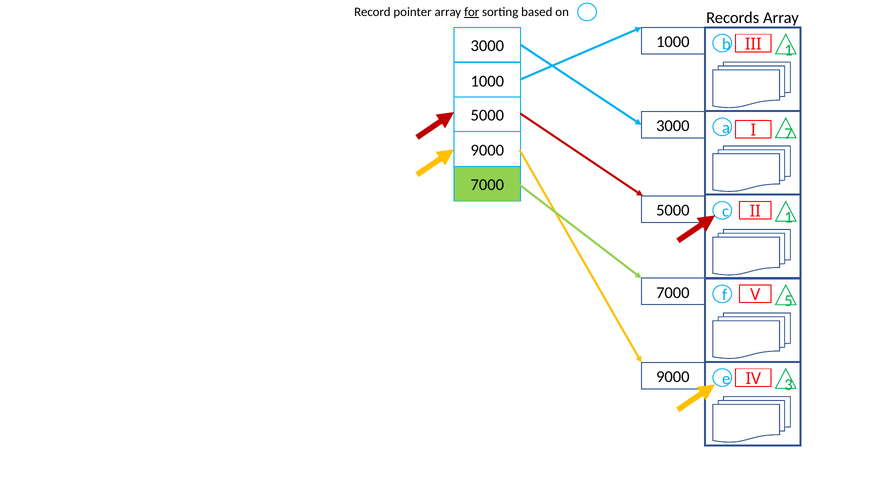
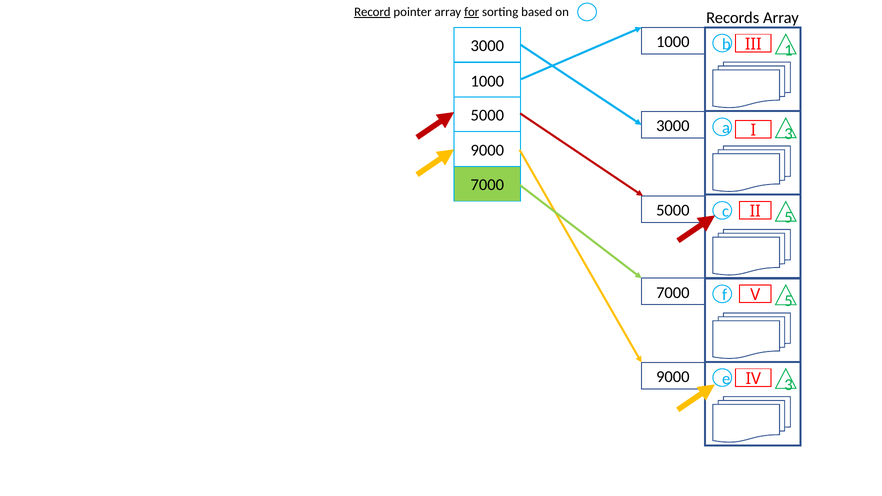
Record underline: none -> present
a 7: 7 -> 3
II 1: 1 -> 5
